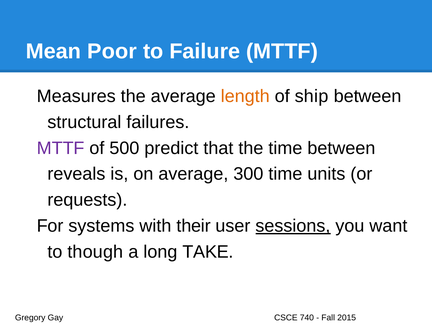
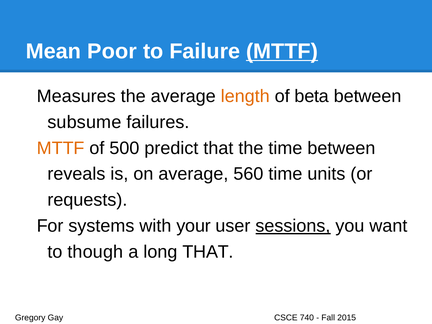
MTTF at (282, 51) underline: none -> present
ship: ship -> beta
structural: structural -> subsume
MTTF at (61, 148) colour: purple -> orange
300: 300 -> 560
their: their -> your
long TAKE: TAKE -> THAT
